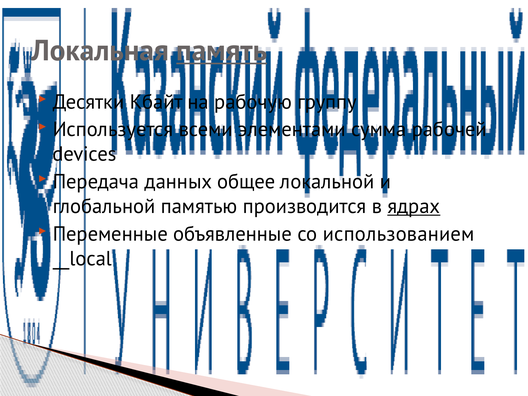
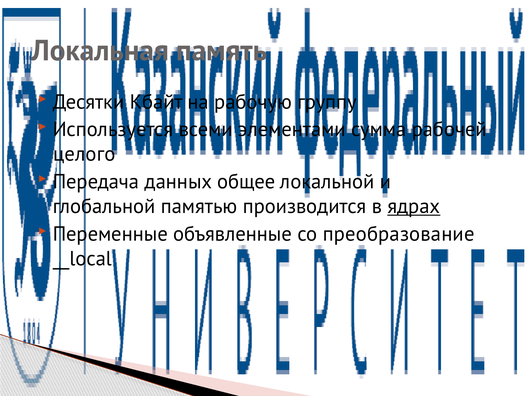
память underline: present -> none
devices: devices -> целого
использованием: использованием -> преобразование
